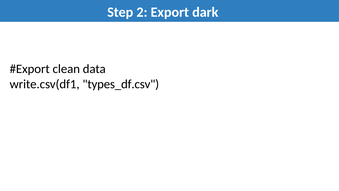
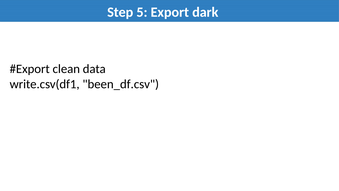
2: 2 -> 5
types_df.csv: types_df.csv -> been_df.csv
